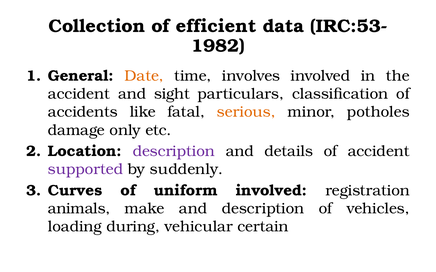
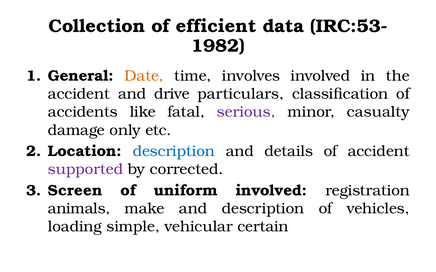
sight: sight -> drive
serious colour: orange -> purple
potholes: potholes -> casualty
description at (174, 151) colour: purple -> blue
suddenly: suddenly -> corrected
Curves: Curves -> Screen
during: during -> simple
